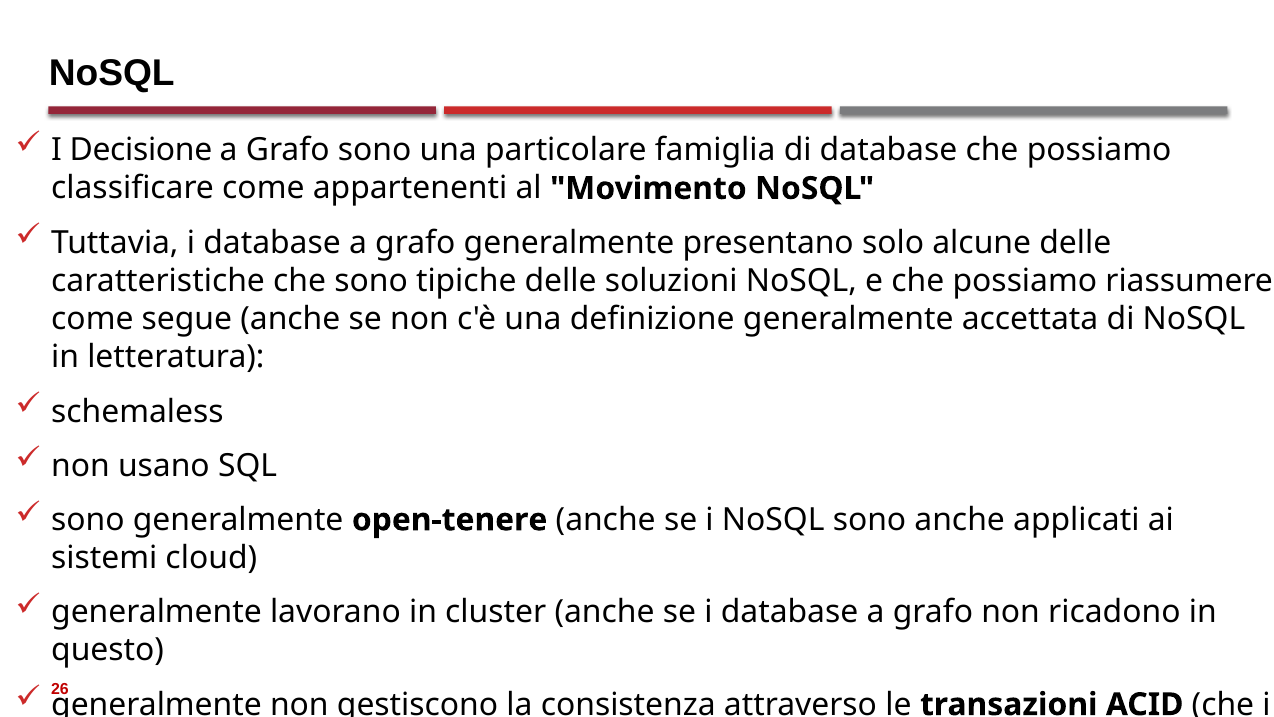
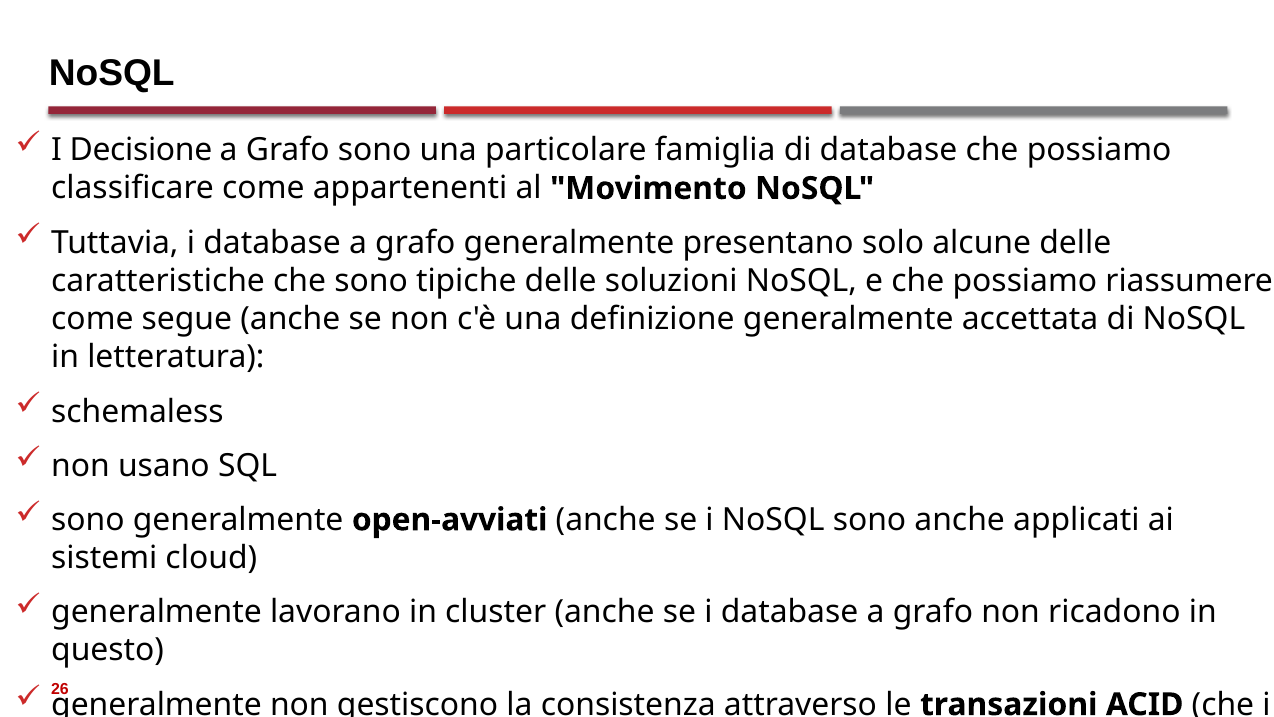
open-tenere: open-tenere -> open-avviati
